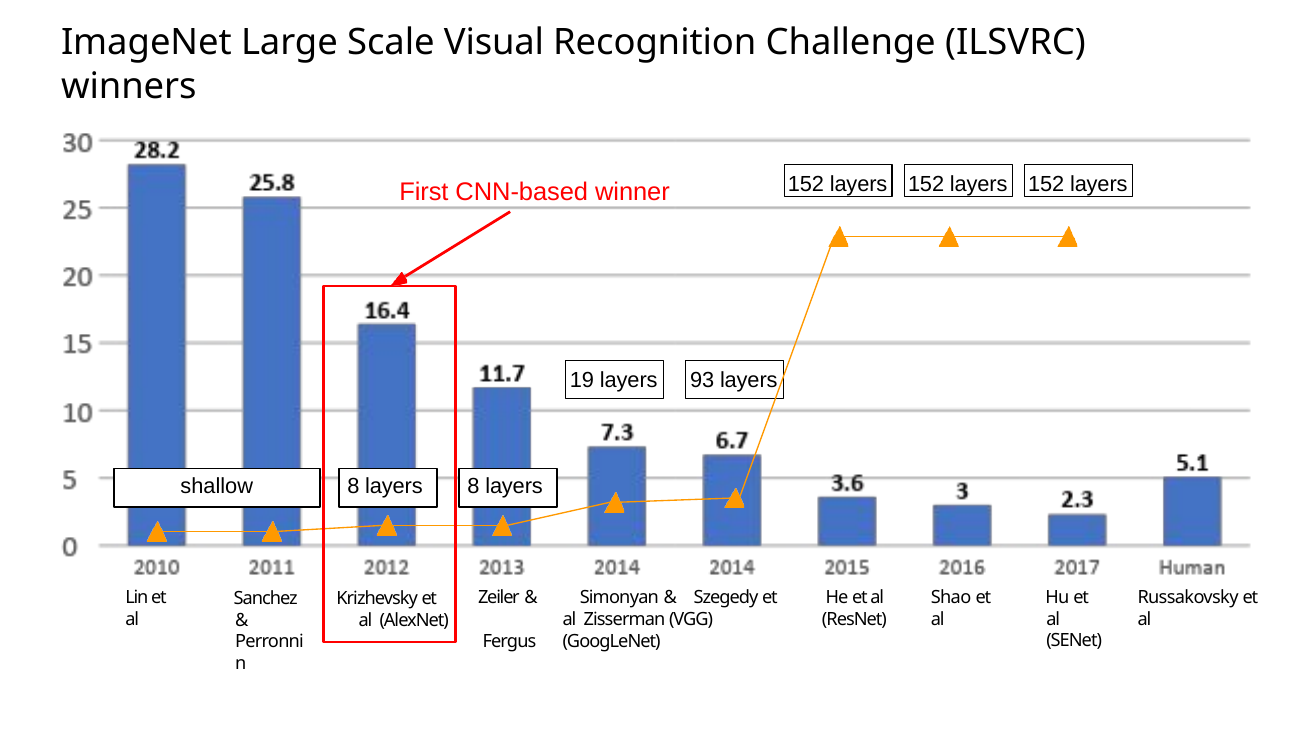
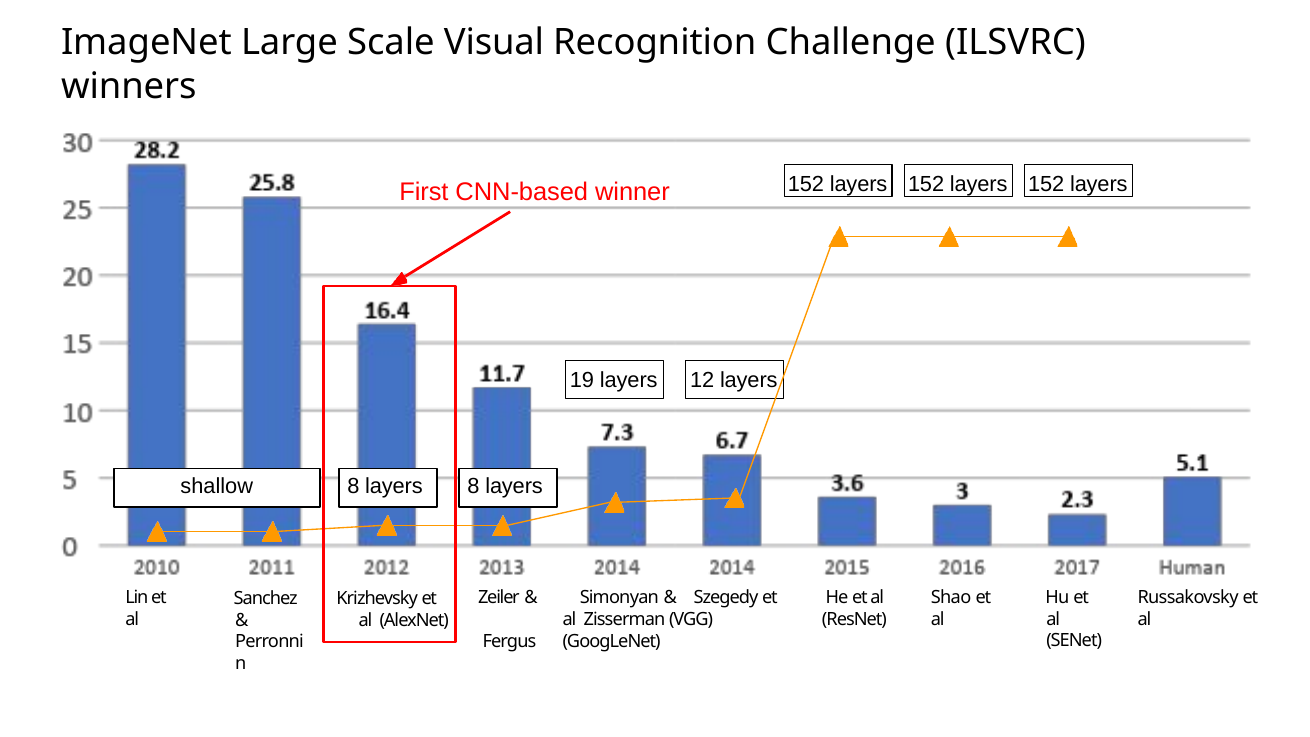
93: 93 -> 12
